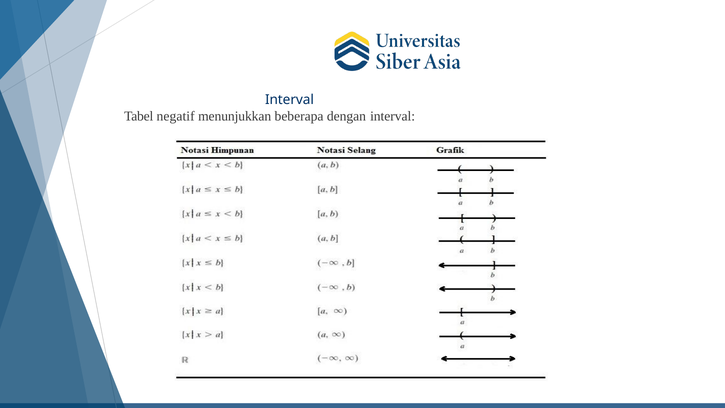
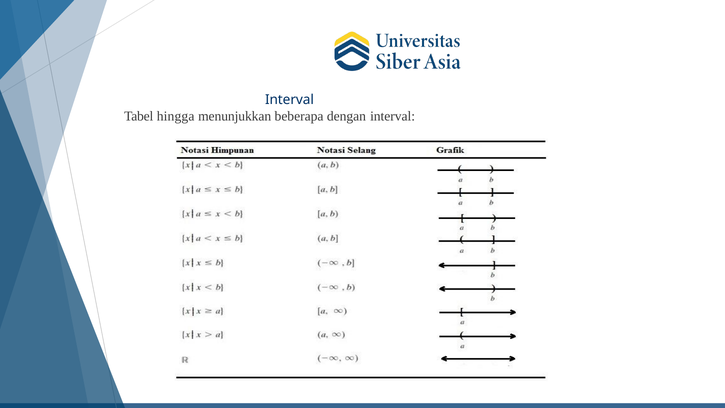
negatif: negatif -> hingga
